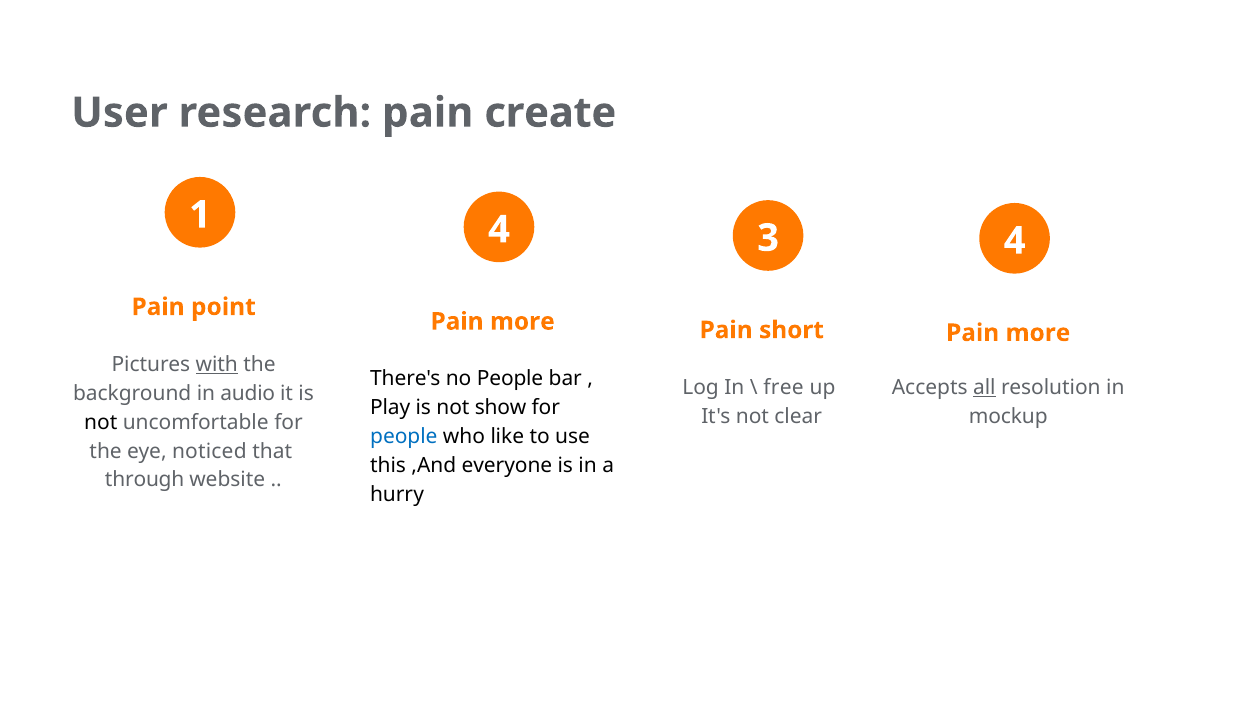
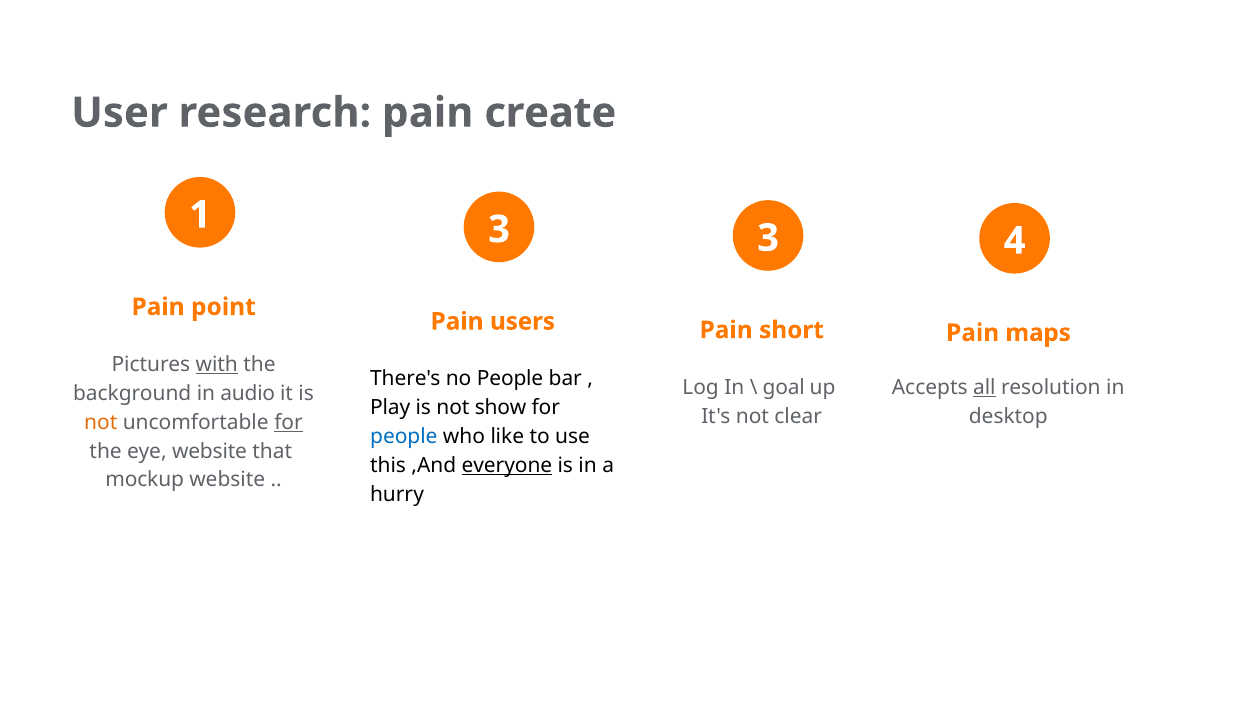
1 4: 4 -> 3
more at (522, 321): more -> users
more at (1038, 333): more -> maps
free: free -> goal
mockup: mockup -> desktop
not at (101, 422) colour: black -> orange
for at (288, 422) underline: none -> present
eye noticed: noticed -> website
everyone underline: none -> present
through: through -> mockup
